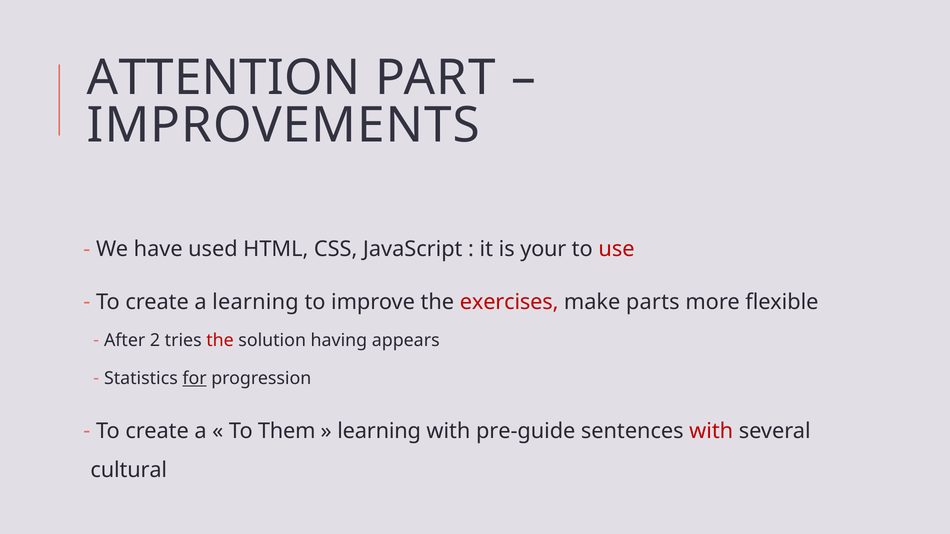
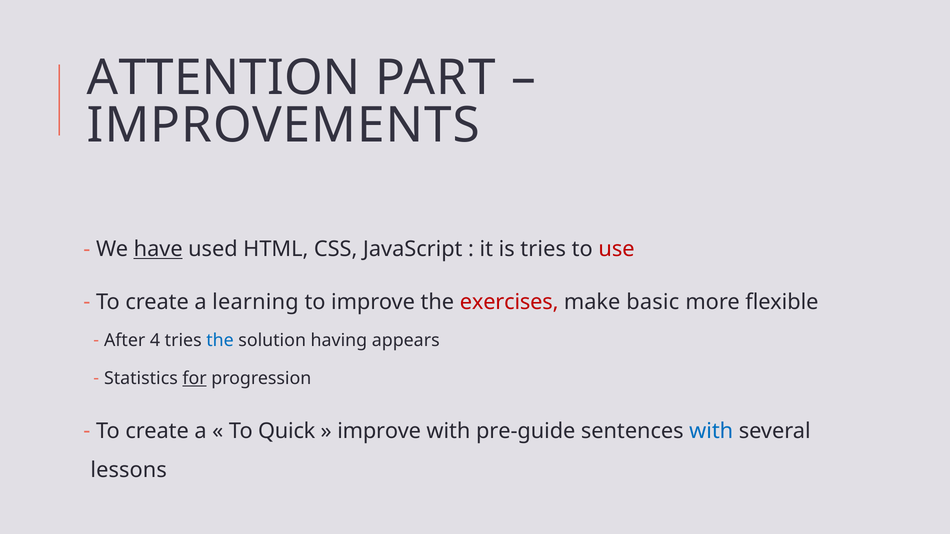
have underline: none -> present
is your: your -> tries
parts: parts -> basic
2: 2 -> 4
the at (220, 340) colour: red -> blue
Them: Them -> Quick
learning at (379, 431): learning -> improve
with at (711, 431) colour: red -> blue
cultural: cultural -> lessons
